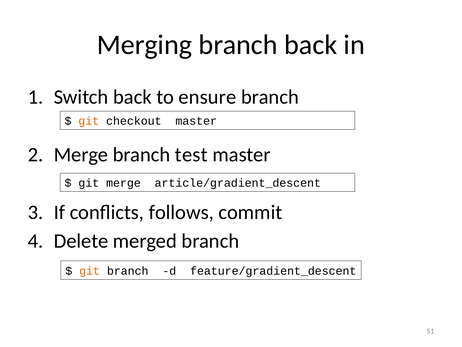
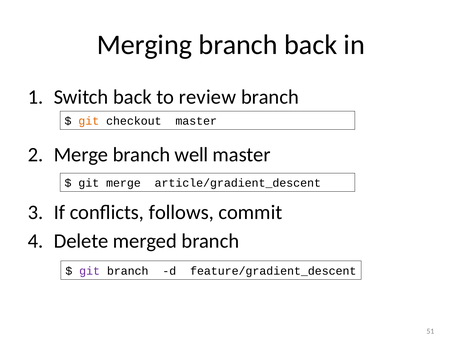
ensure: ensure -> review
test: test -> well
git at (90, 271) colour: orange -> purple
